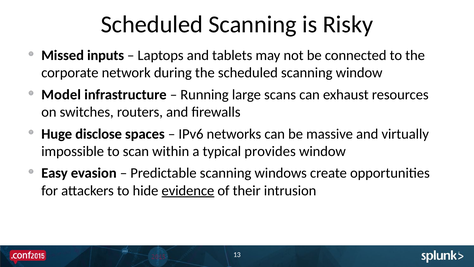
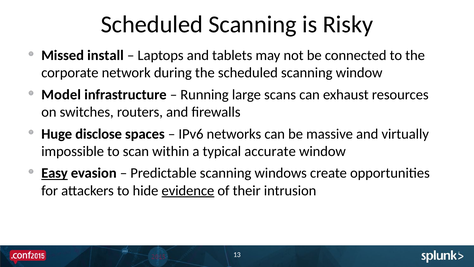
inputs: inputs -> install
provides: provides -> accurate
Easy underline: none -> present
